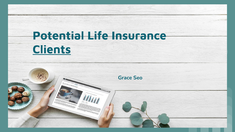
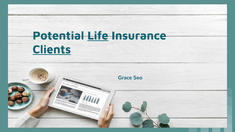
Life underline: none -> present
